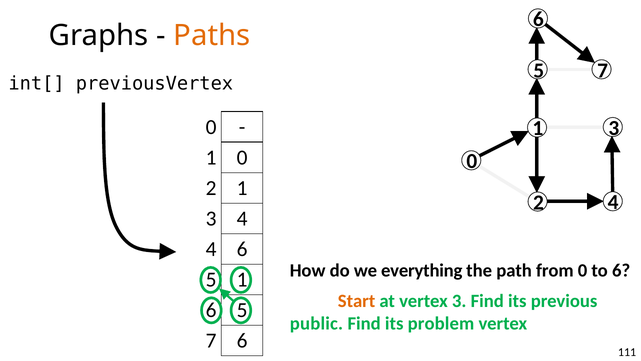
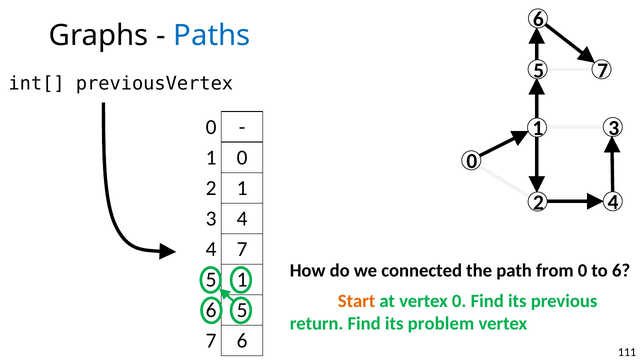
Paths colour: orange -> blue
4 6: 6 -> 7
everything: everything -> connected
at vertex 3: 3 -> 0
public: public -> return
